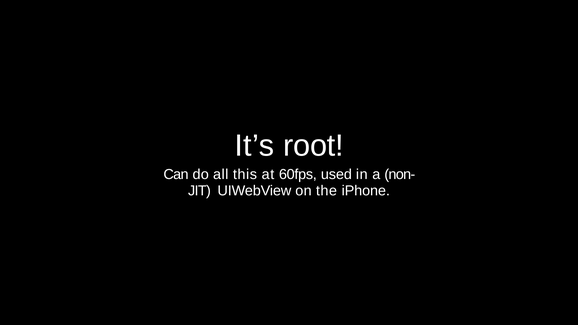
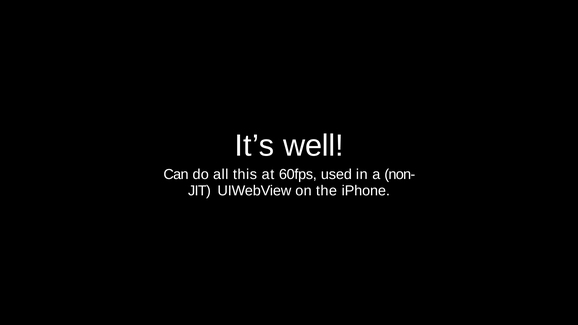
root: root -> well
